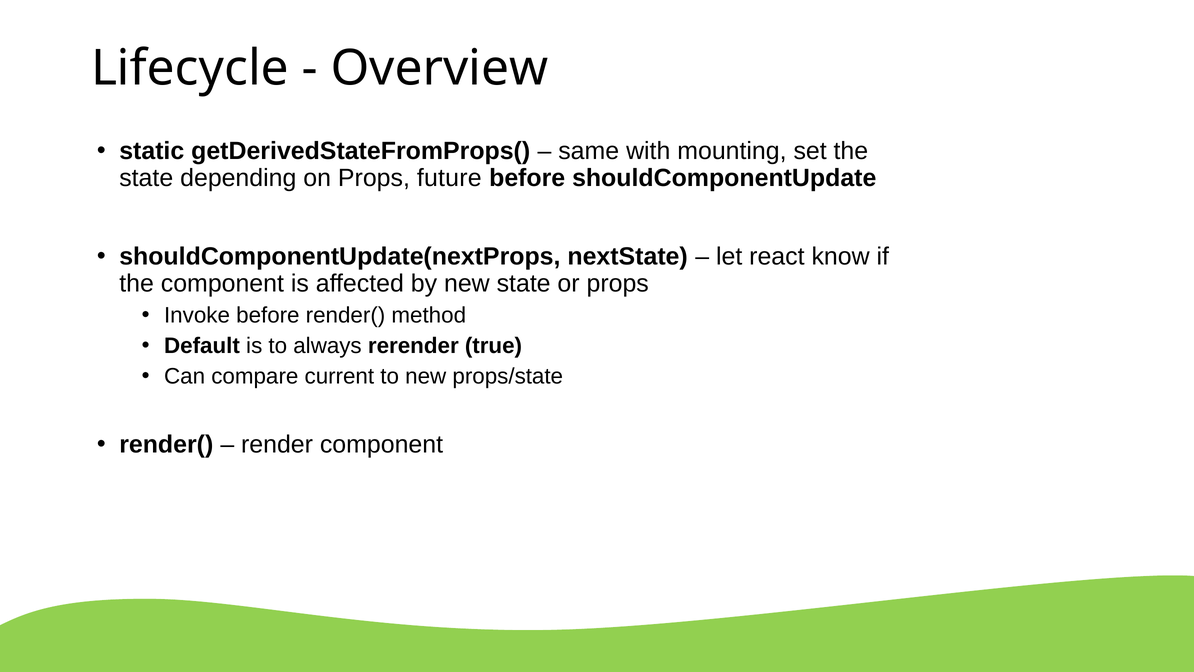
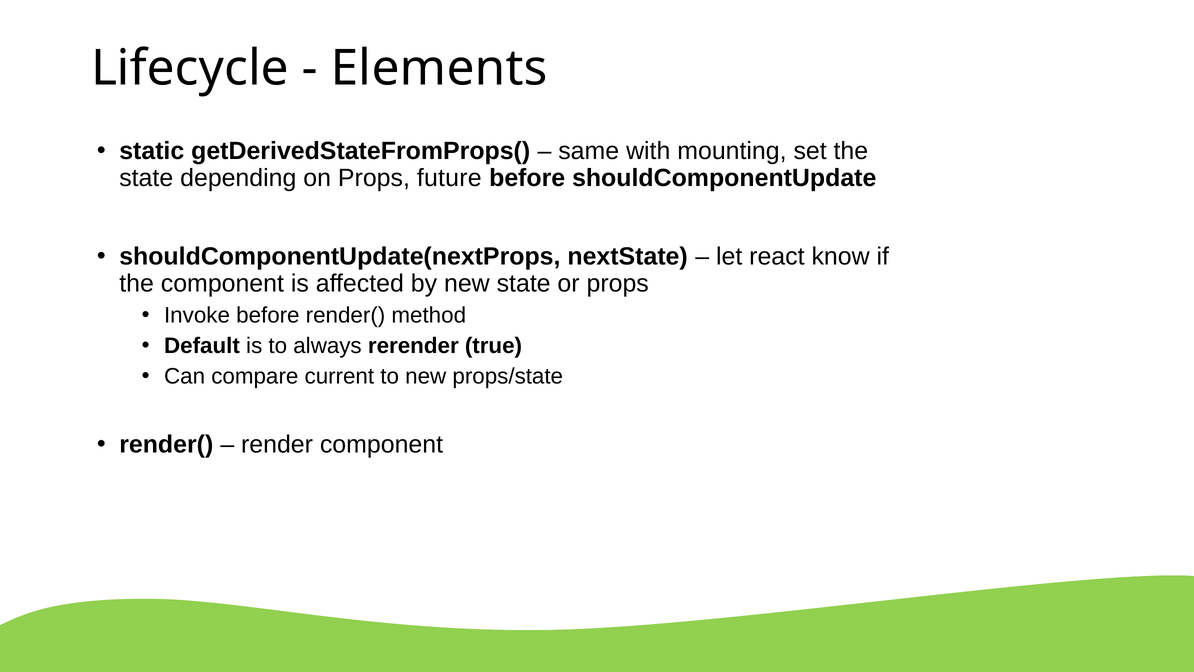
Overview: Overview -> Elements
